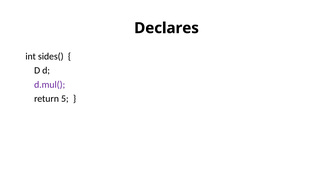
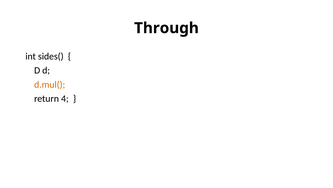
Declares: Declares -> Through
d.mul( colour: purple -> orange
5: 5 -> 4
